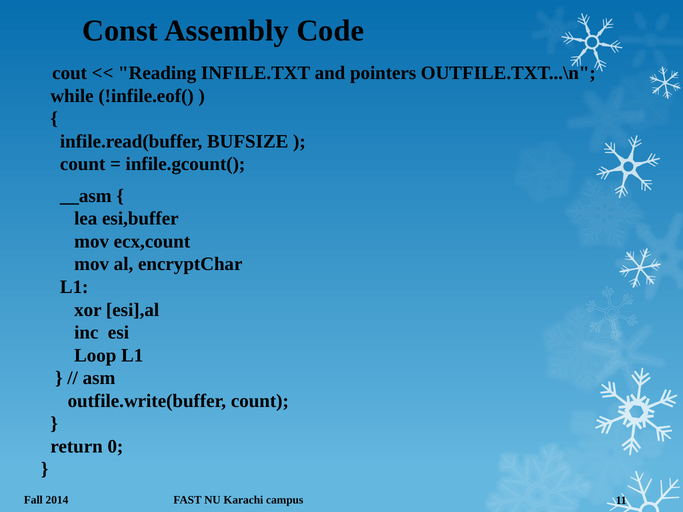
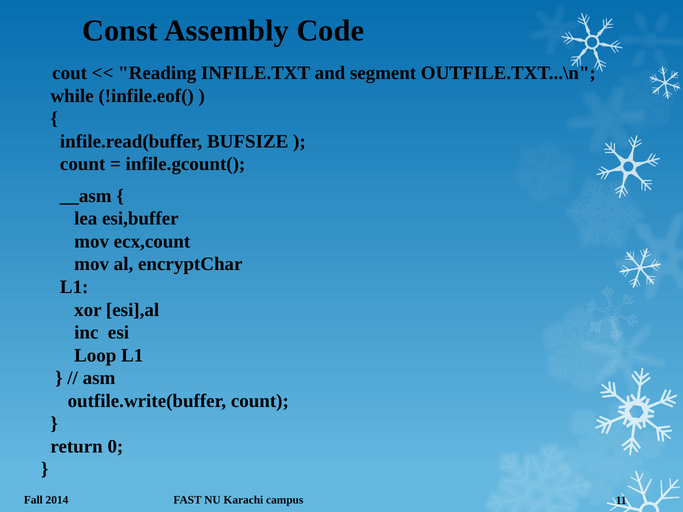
pointers: pointers -> segment
